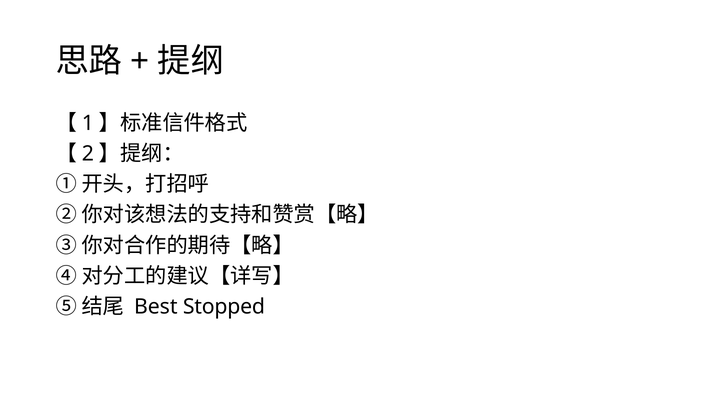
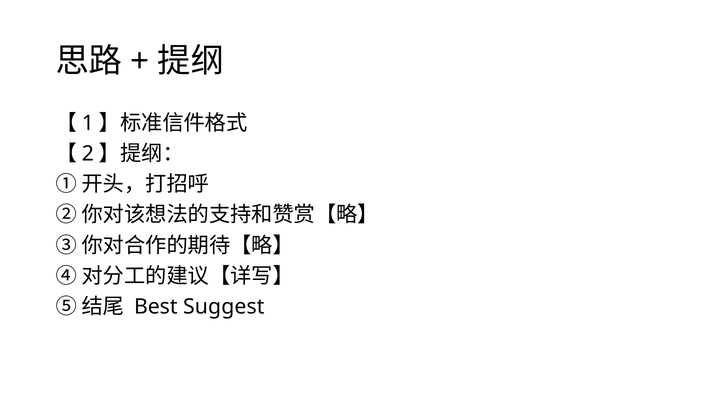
Stopped: Stopped -> Suggest
